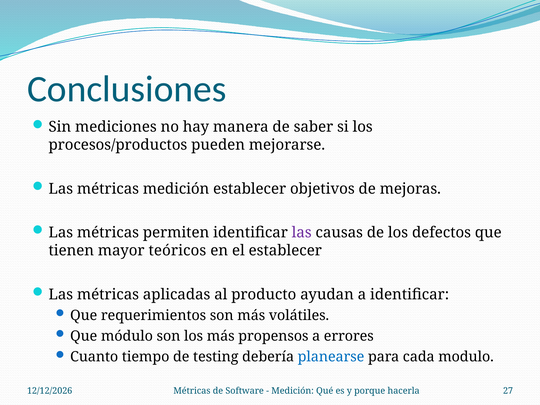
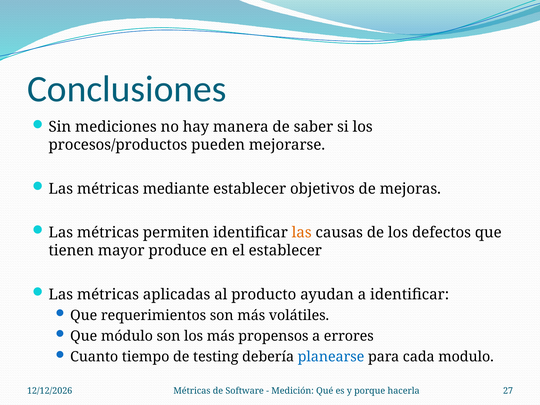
métricas medición: medición -> mediante
las at (302, 233) colour: purple -> orange
teóricos: teóricos -> produce
